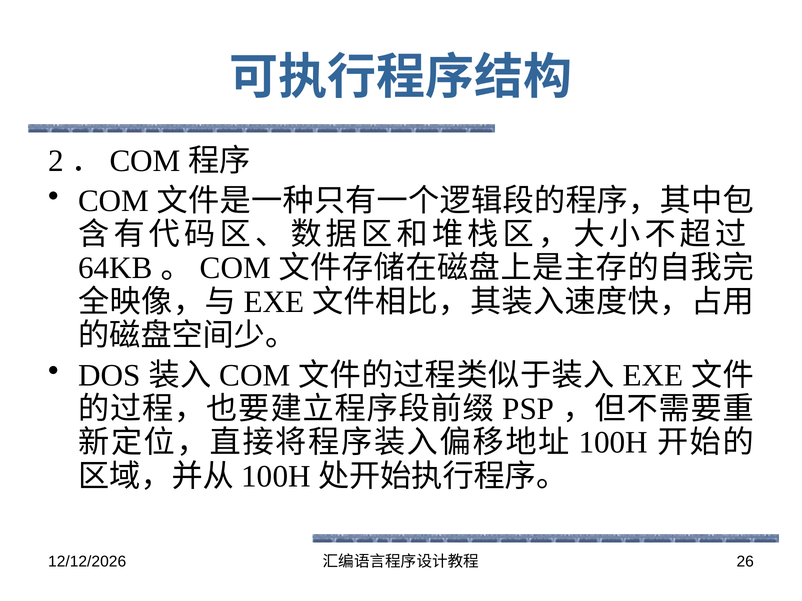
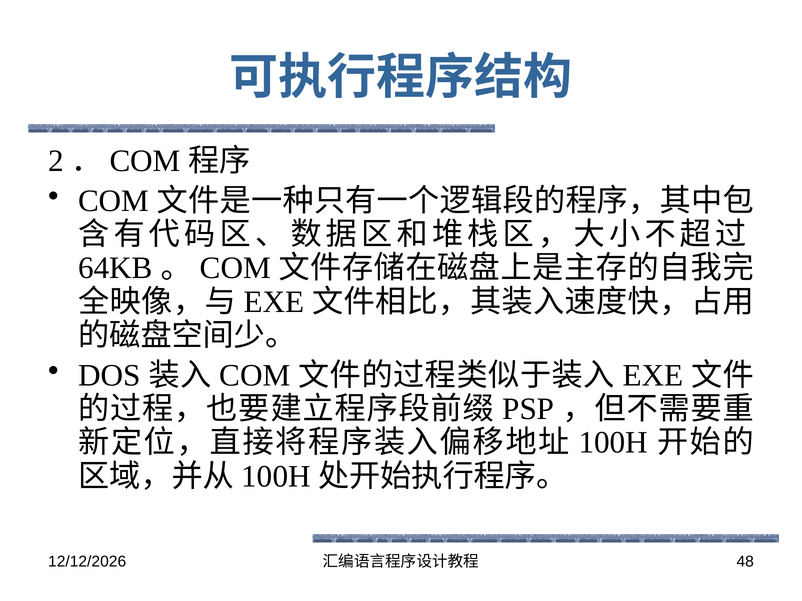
26: 26 -> 48
